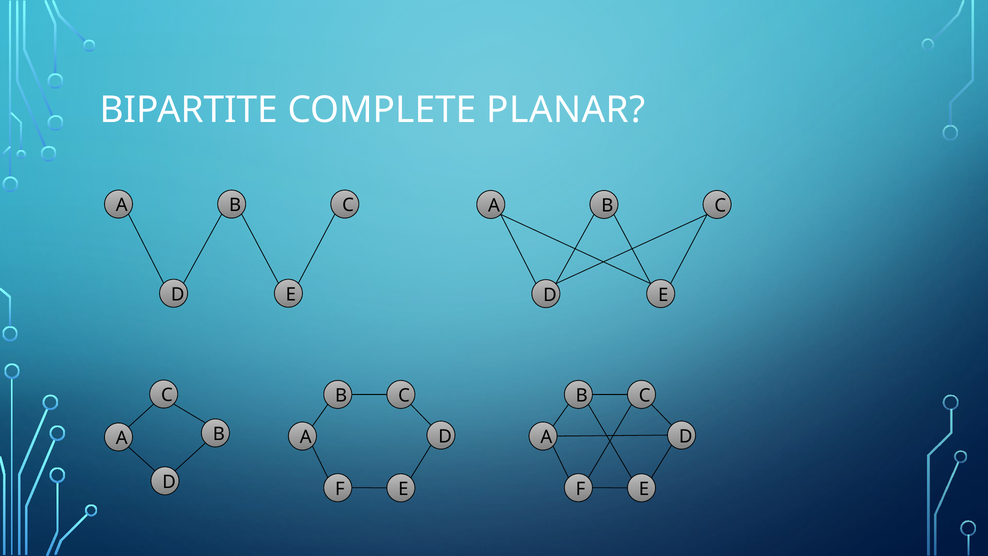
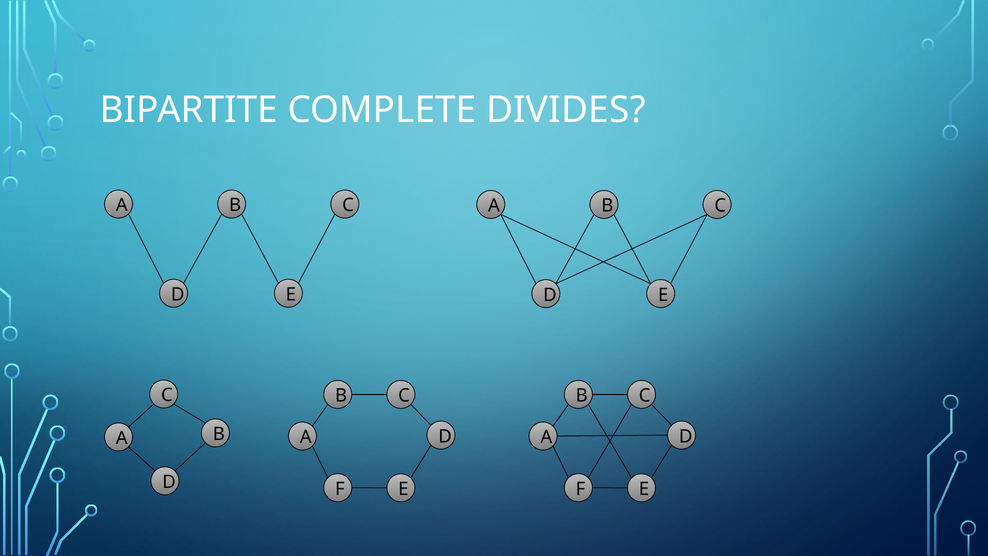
PLANAR: PLANAR -> DIVIDES
